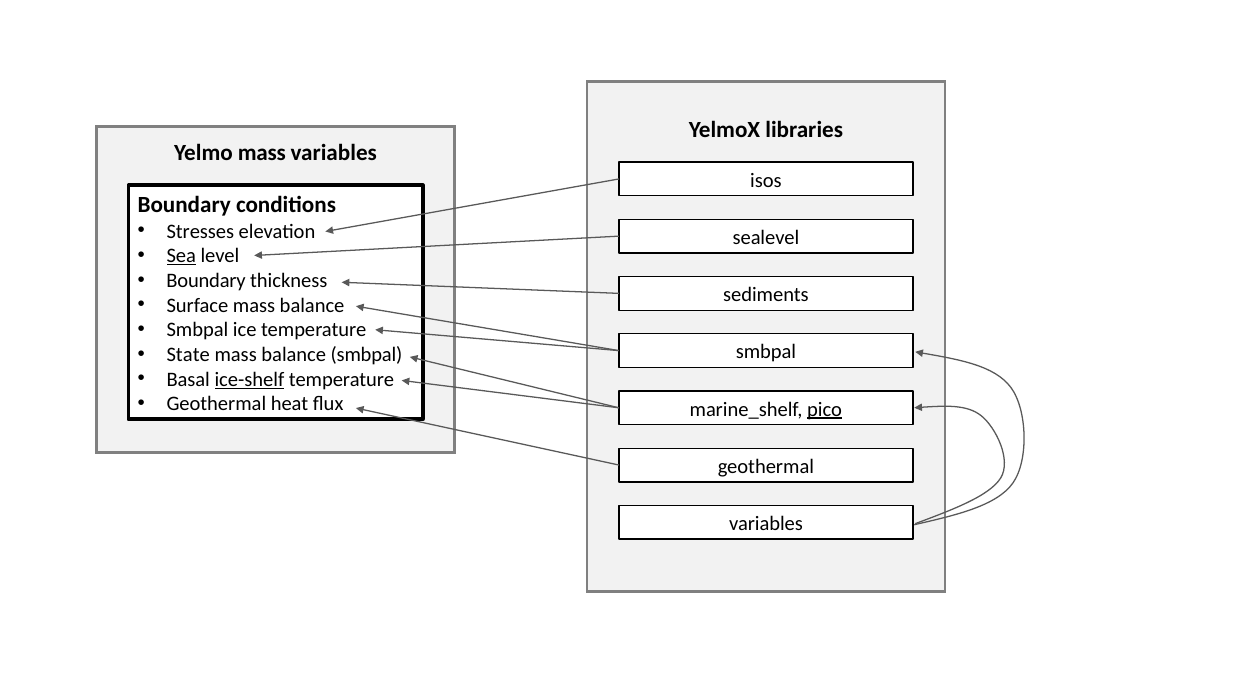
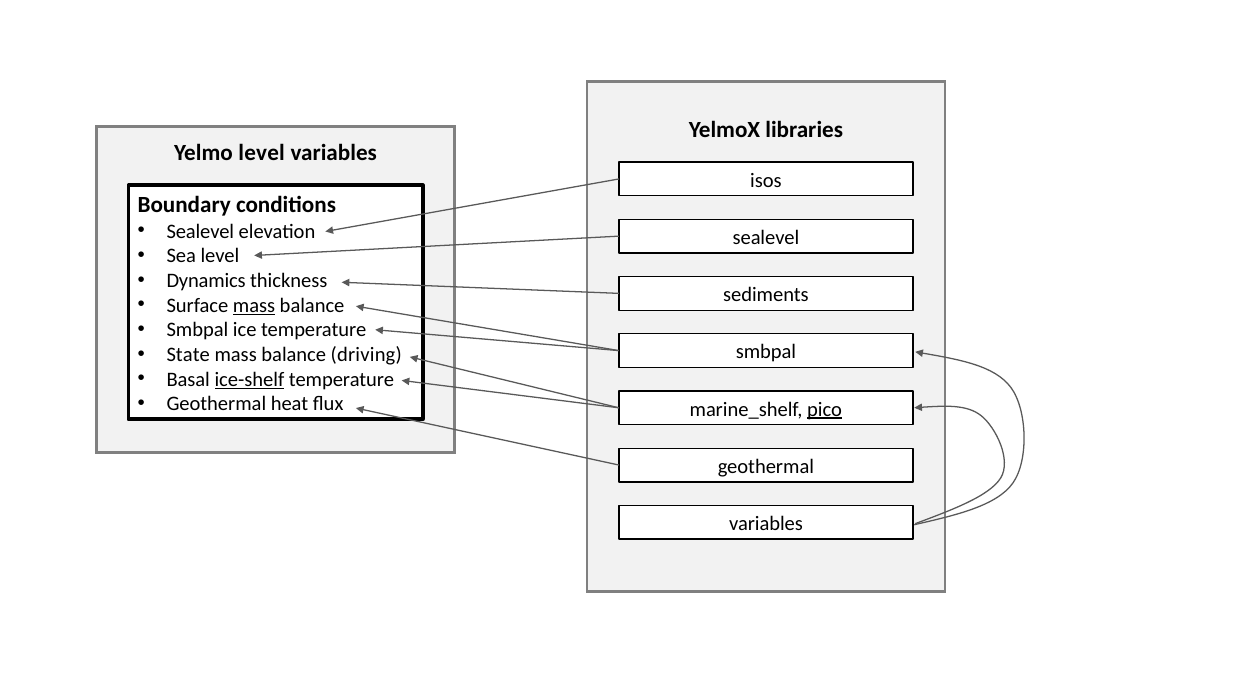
Yelmo mass: mass -> level
Stresses at (200, 231): Stresses -> Sealevel
Sea underline: present -> none
Boundary at (206, 281): Boundary -> Dynamics
mass at (254, 305) underline: none -> present
balance smbpal: smbpal -> driving
